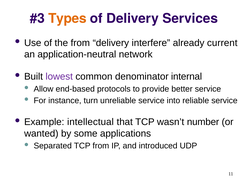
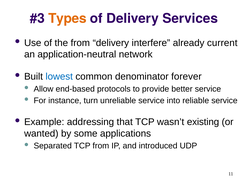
lowest colour: purple -> blue
internal: internal -> forever
intellectual: intellectual -> addressing
number: number -> existing
